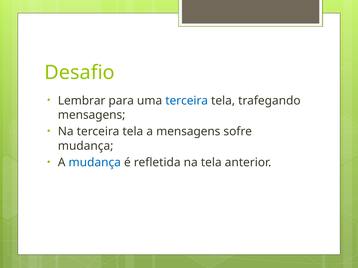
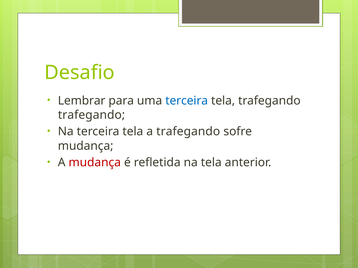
mensagens at (92, 115): mensagens -> trafegando
a mensagens: mensagens -> trafegando
mudança at (95, 163) colour: blue -> red
